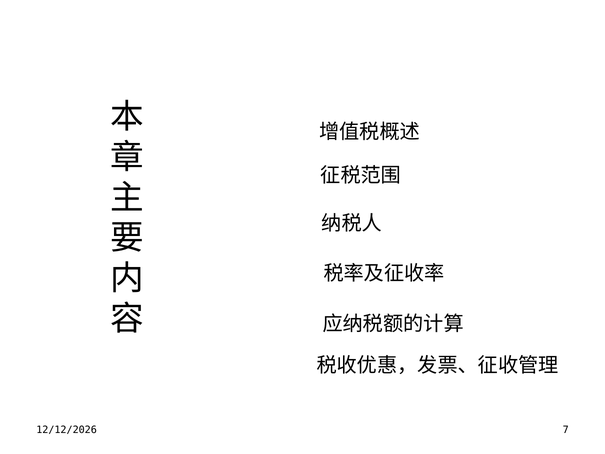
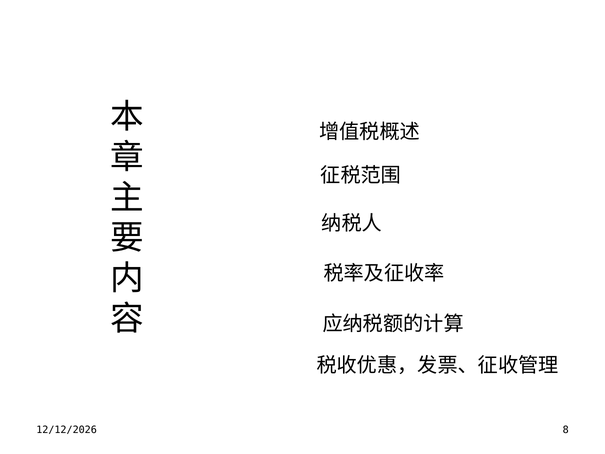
7: 7 -> 8
